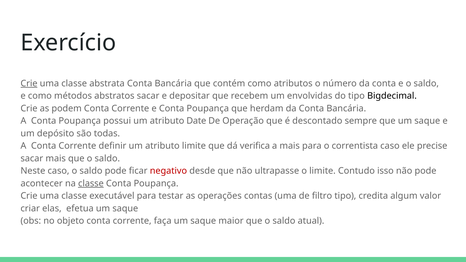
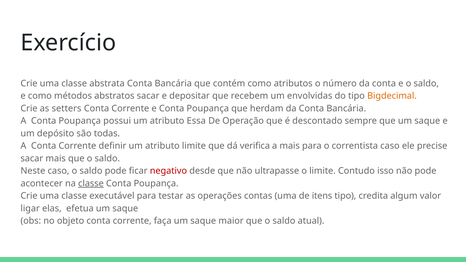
Crie at (29, 84) underline: present -> none
Bigdecimal colour: black -> orange
podem: podem -> setters
Date: Date -> Essa
filtro: filtro -> itens
criar: criar -> ligar
